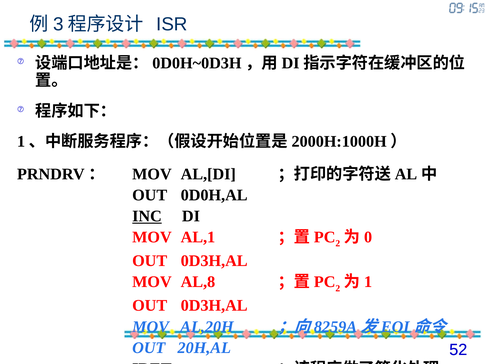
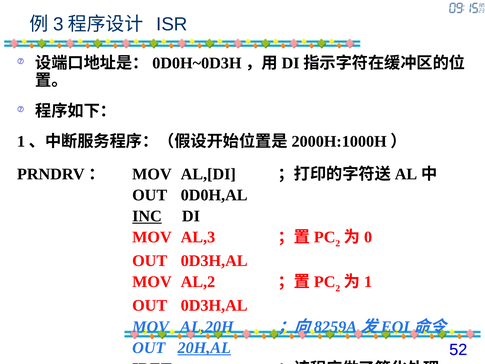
AL,1: AL,1 -> AL,3
AL,8: AL,8 -> AL,2
20H,AL underline: none -> present
